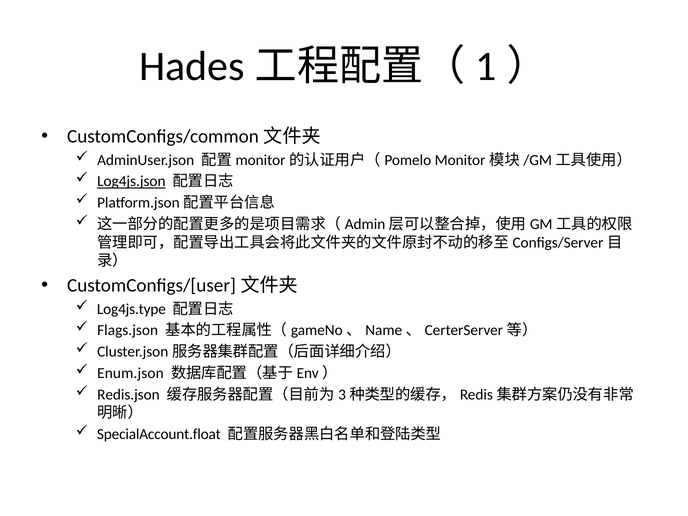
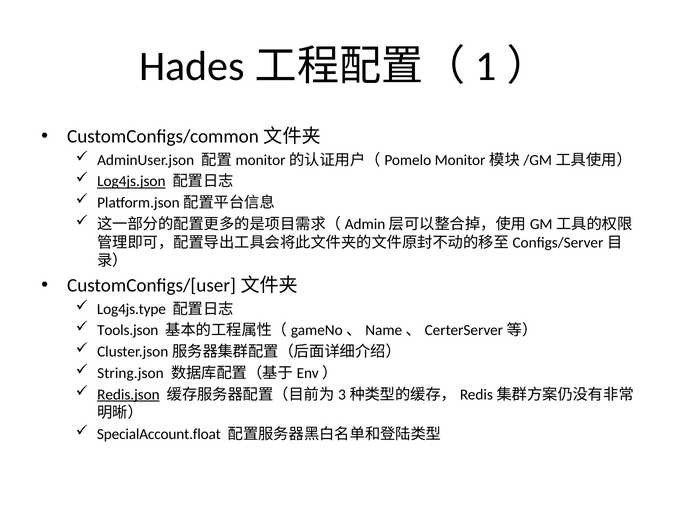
Flags.json: Flags.json -> Tools.json
Enum.json: Enum.json -> String.json
Redis.json underline: none -> present
